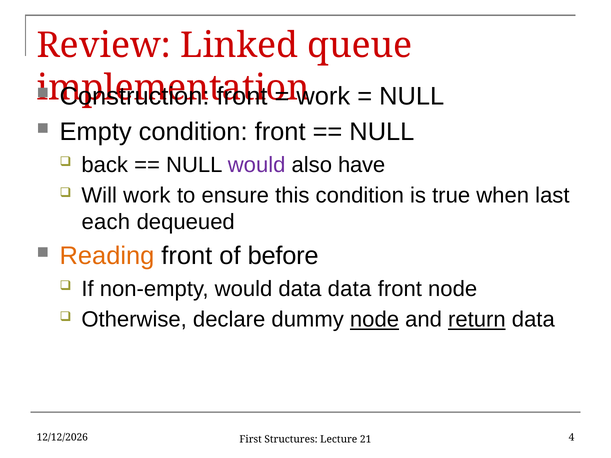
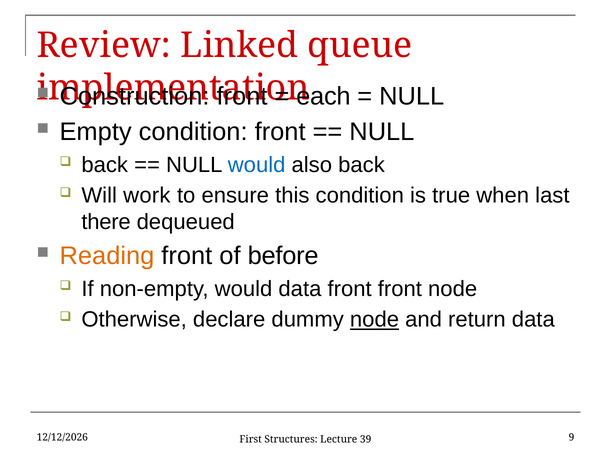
work at (323, 96): work -> each
would at (257, 165) colour: purple -> blue
also have: have -> back
each: each -> there
data data: data -> front
return underline: present -> none
4: 4 -> 9
21: 21 -> 39
